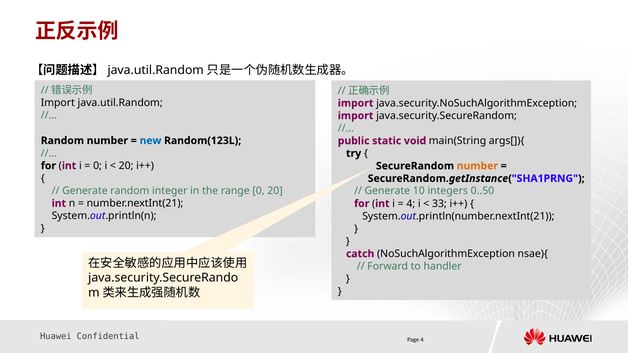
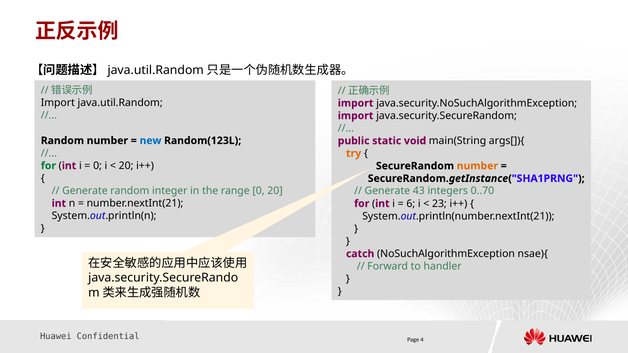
try colour: black -> orange
for at (48, 166) colour: black -> green
10: 10 -> 43
0..50: 0..50 -> 0..70
4 at (411, 204): 4 -> 6
33: 33 -> 23
